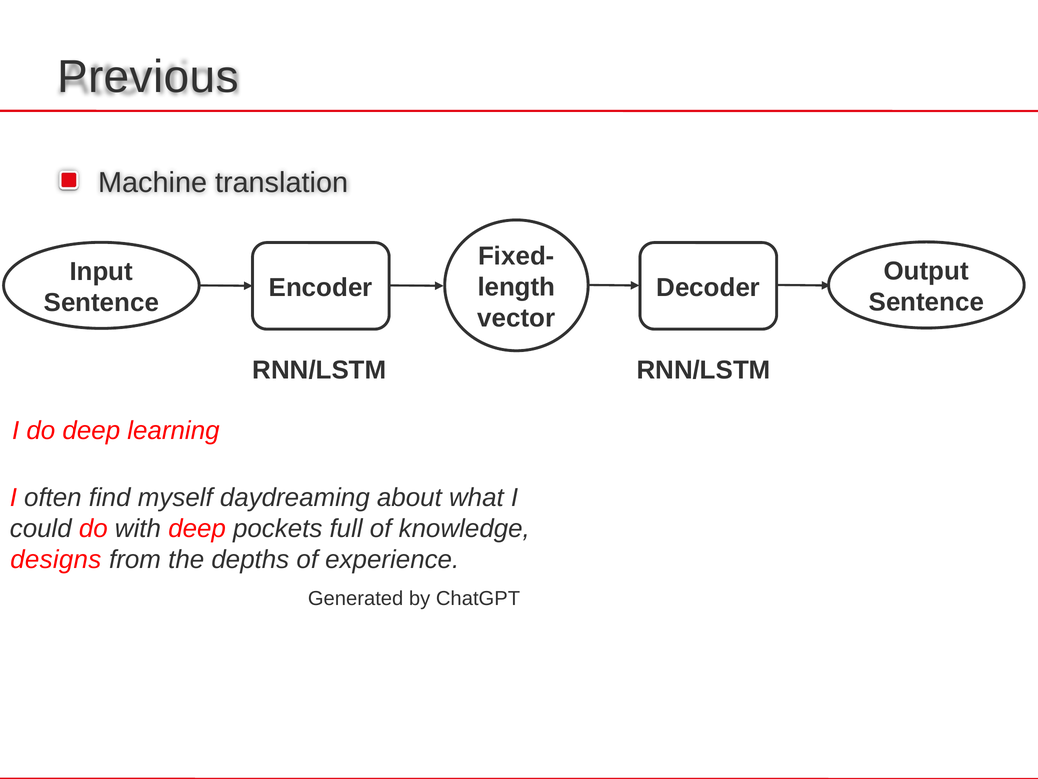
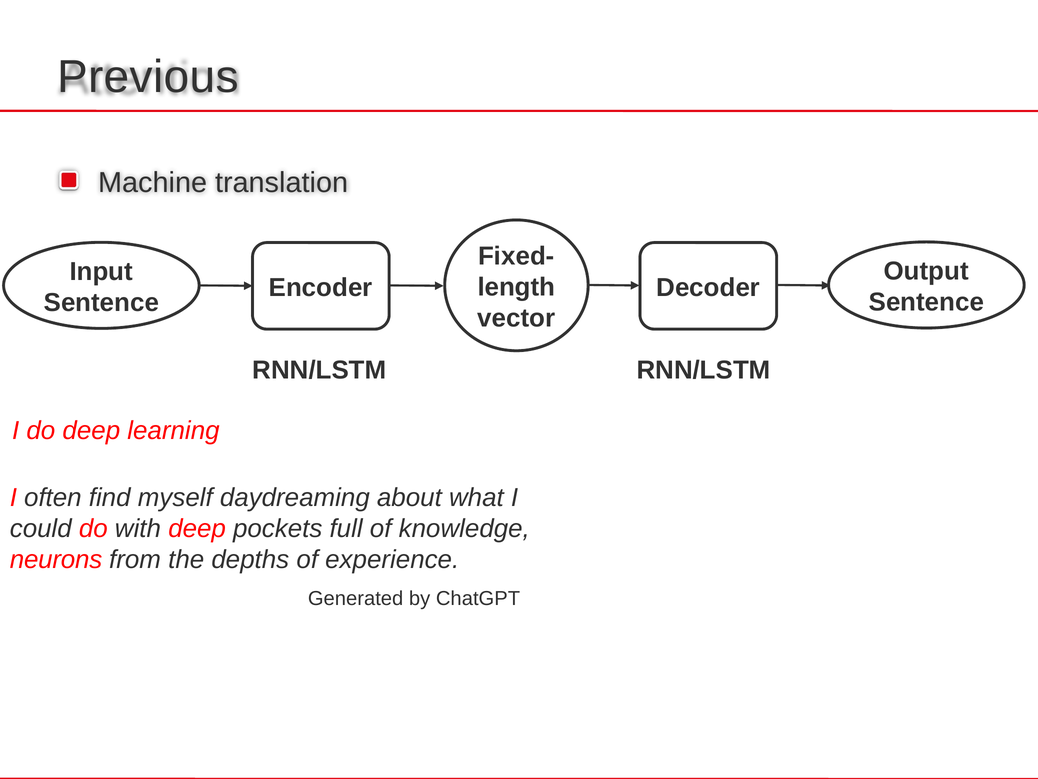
designs: designs -> neurons
